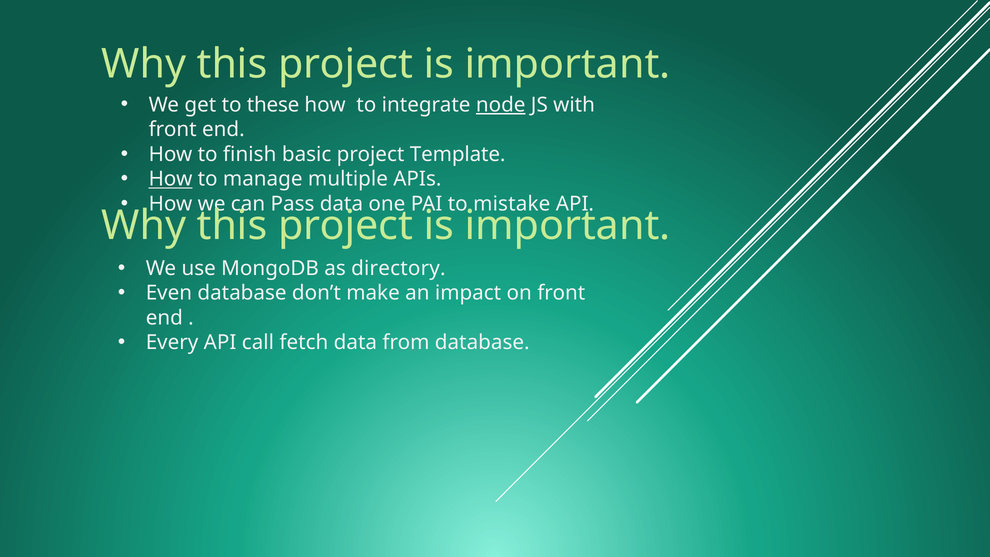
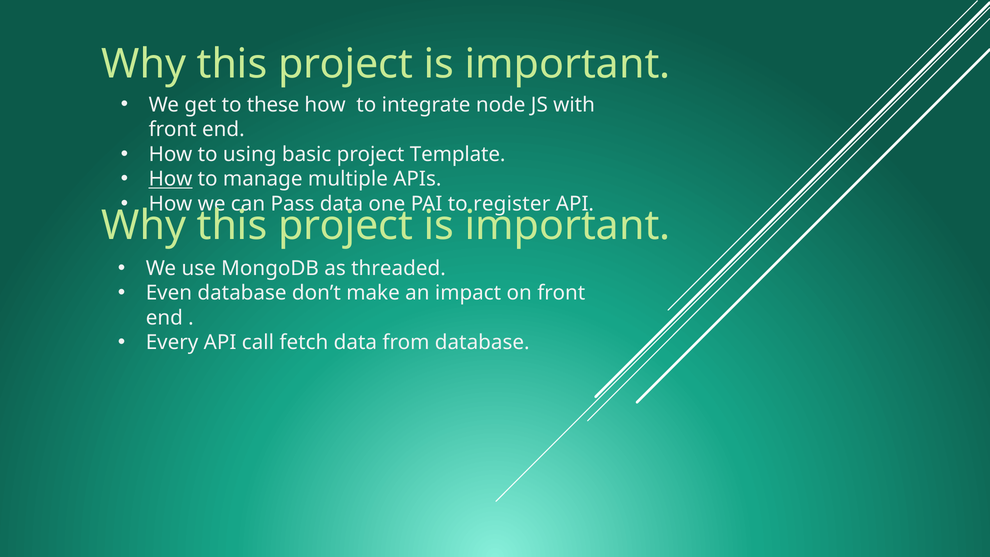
node underline: present -> none
finish: finish -> using
mistake: mistake -> register
directory: directory -> threaded
